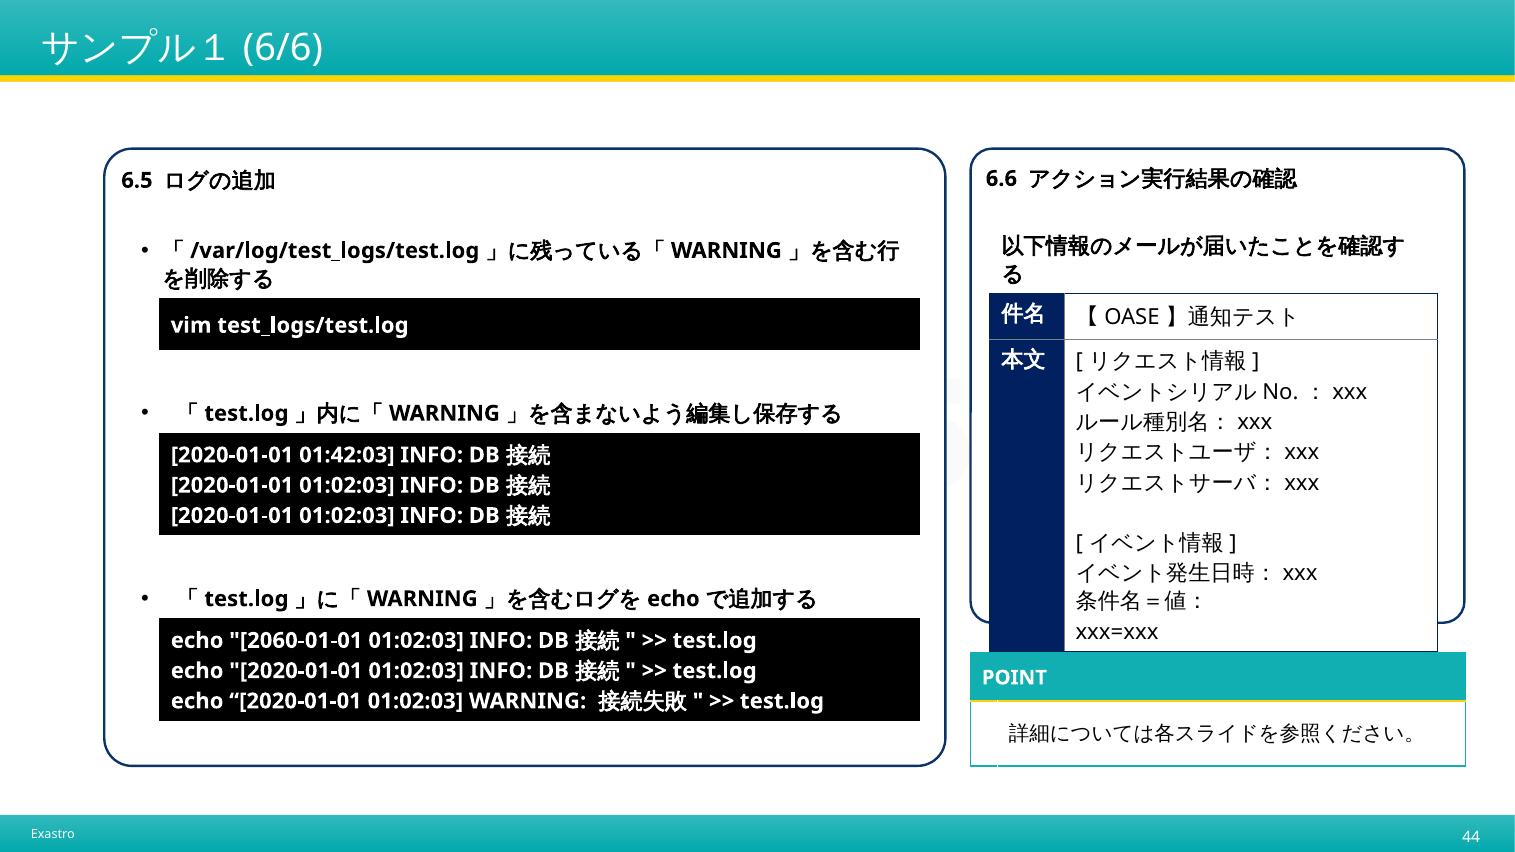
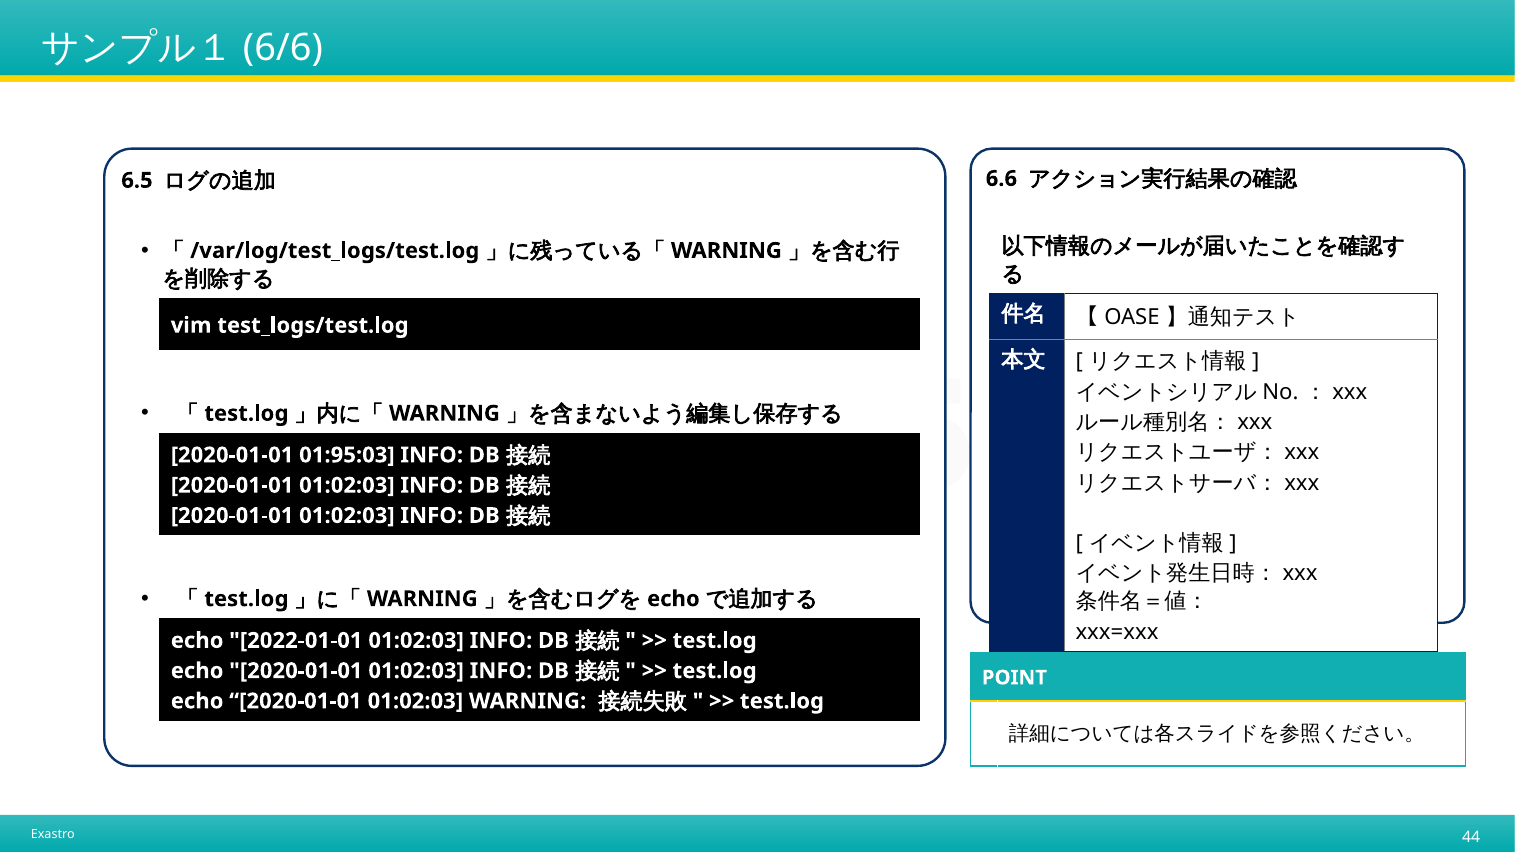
01:42:03: 01:42:03 -> 01:95:03
2060-01-01: 2060-01-01 -> 2022-01-01
